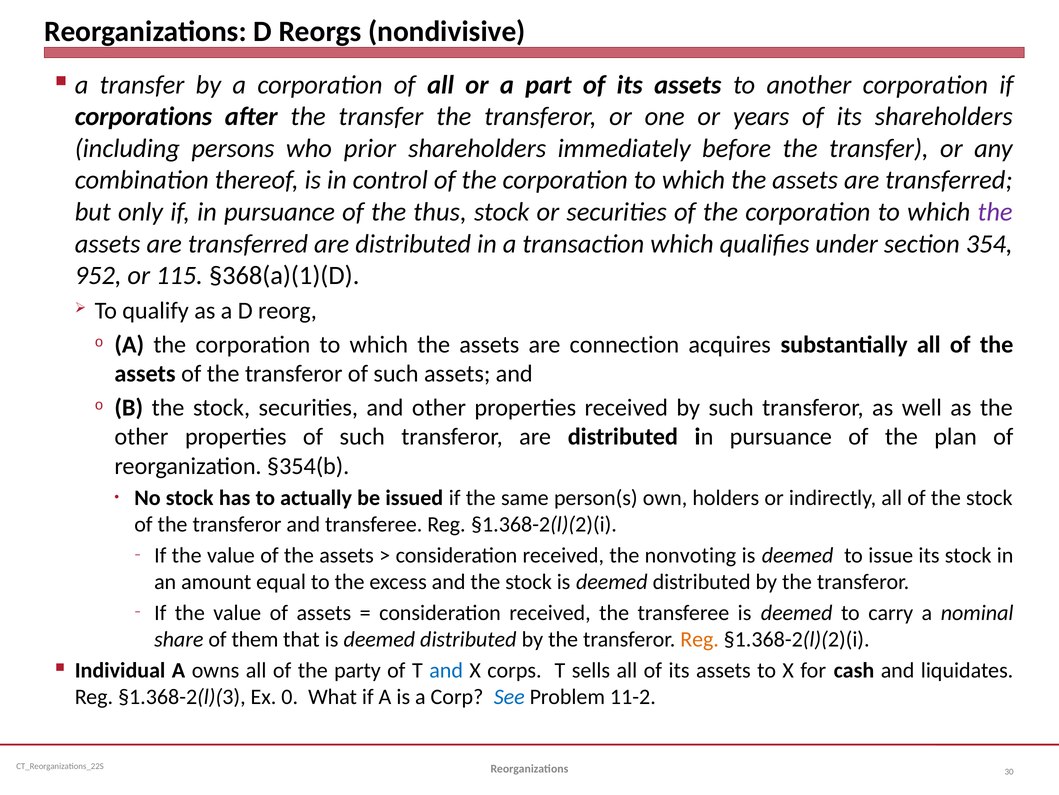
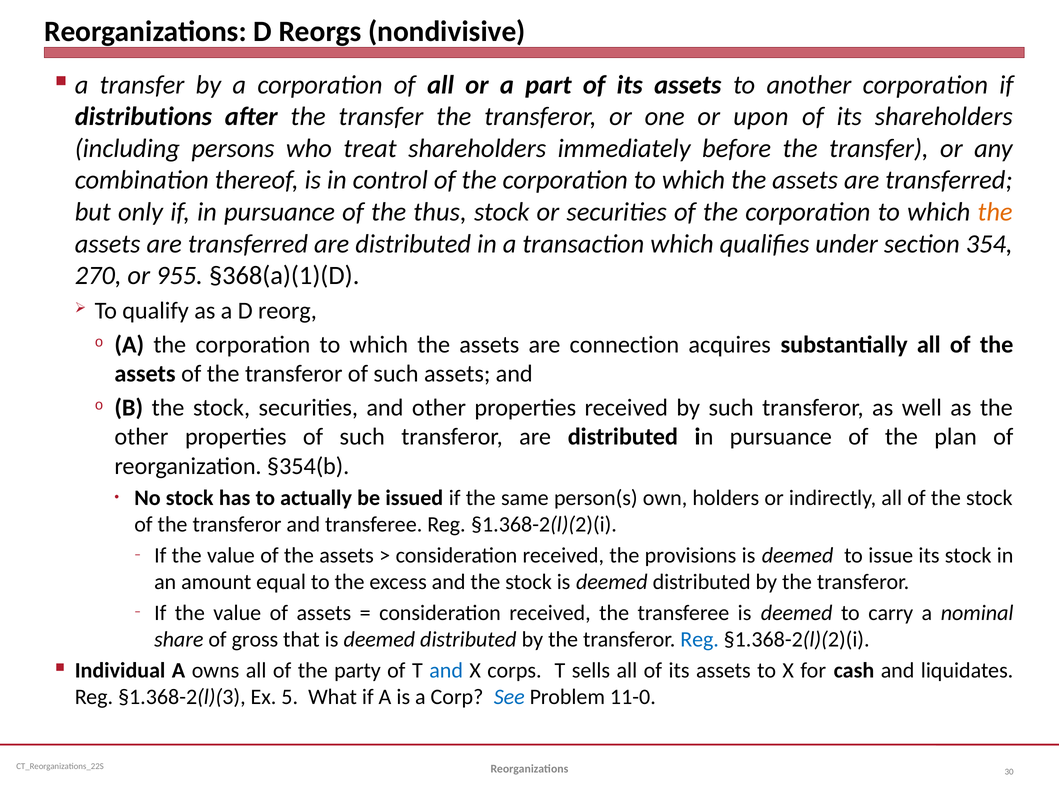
corporations: corporations -> distributions
years: years -> upon
prior: prior -> treat
the at (995, 212) colour: purple -> orange
952: 952 -> 270
115: 115 -> 955
nonvoting: nonvoting -> provisions
them: them -> gross
Reg at (700, 639) colour: orange -> blue
0: 0 -> 5
11-2: 11-2 -> 11-0
